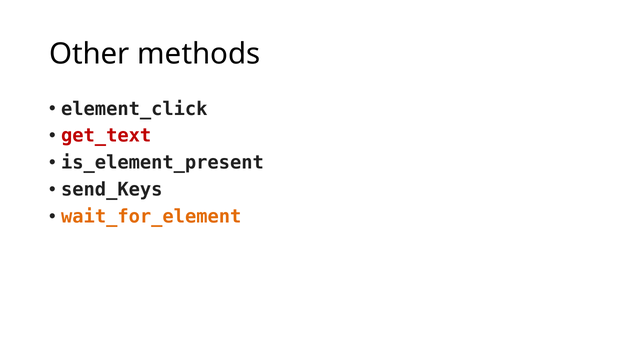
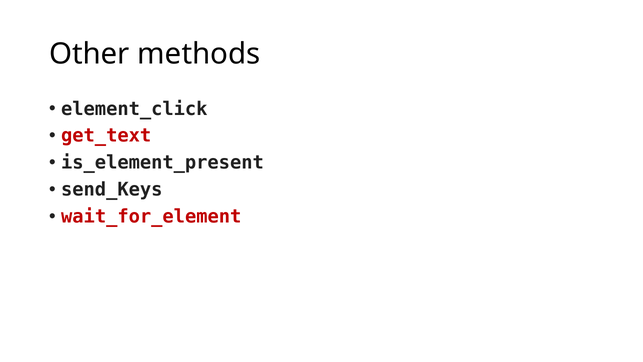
wait_for_element colour: orange -> red
